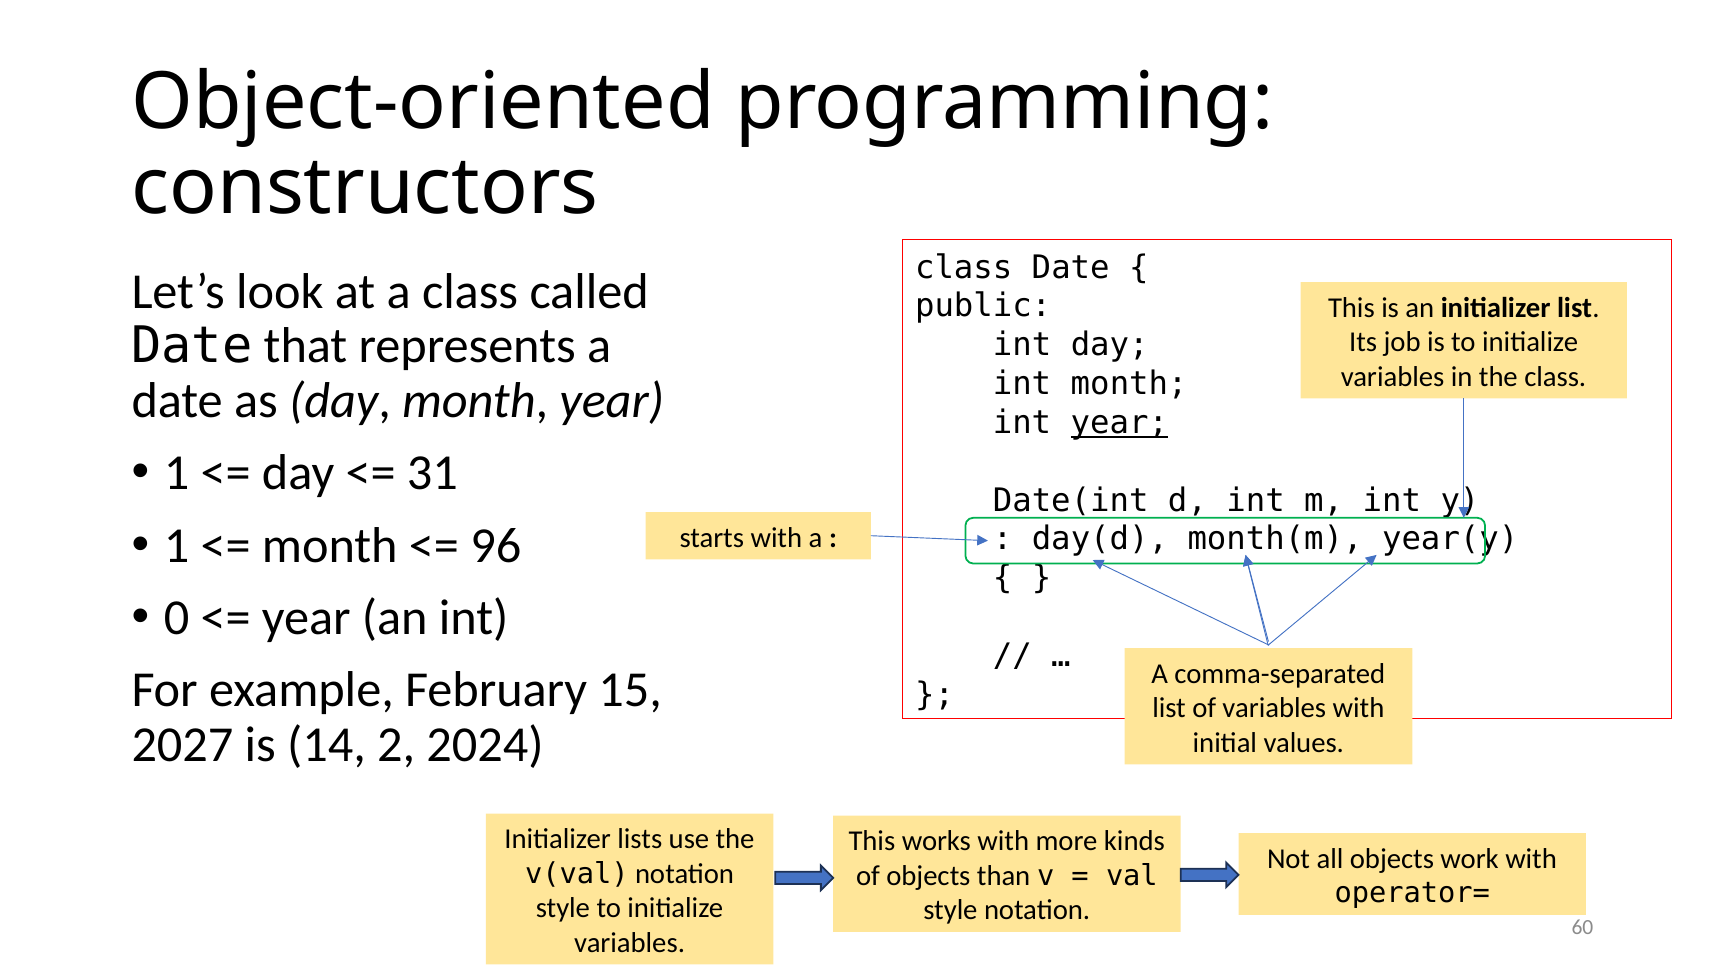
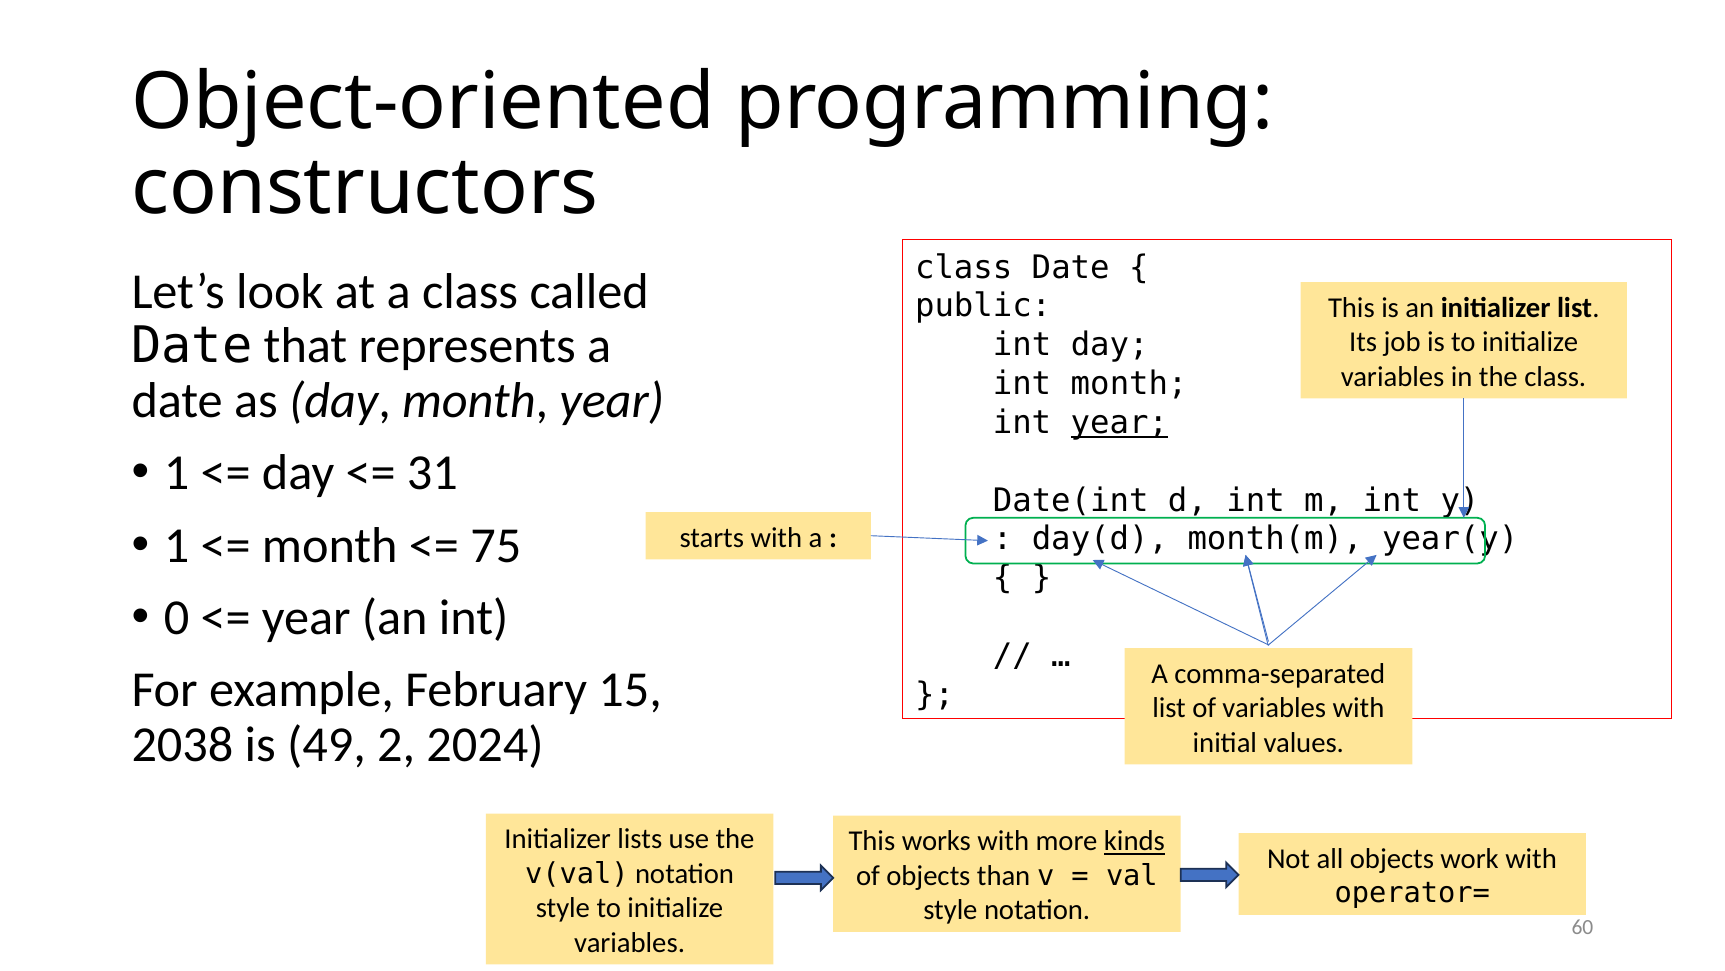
96: 96 -> 75
2027: 2027 -> 2038
14: 14 -> 49
kinds underline: none -> present
